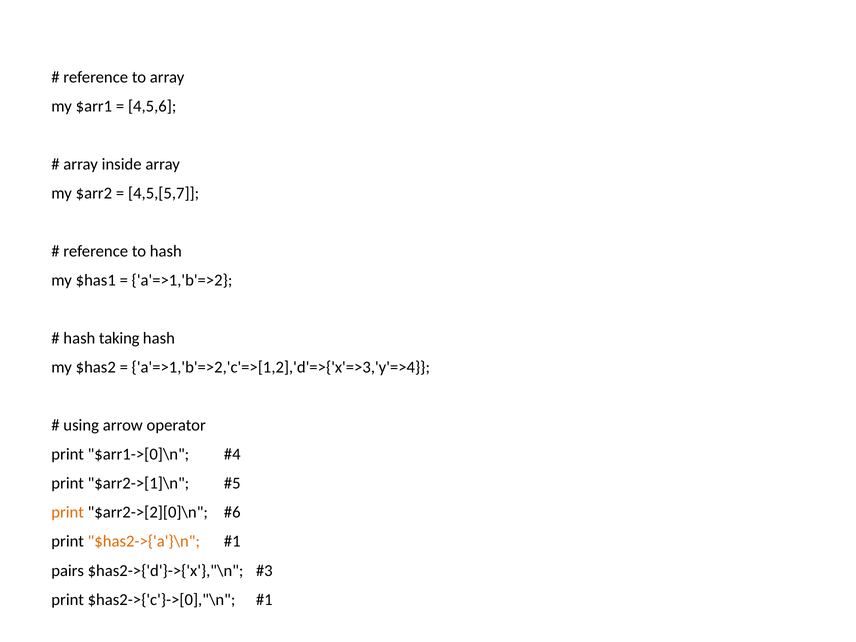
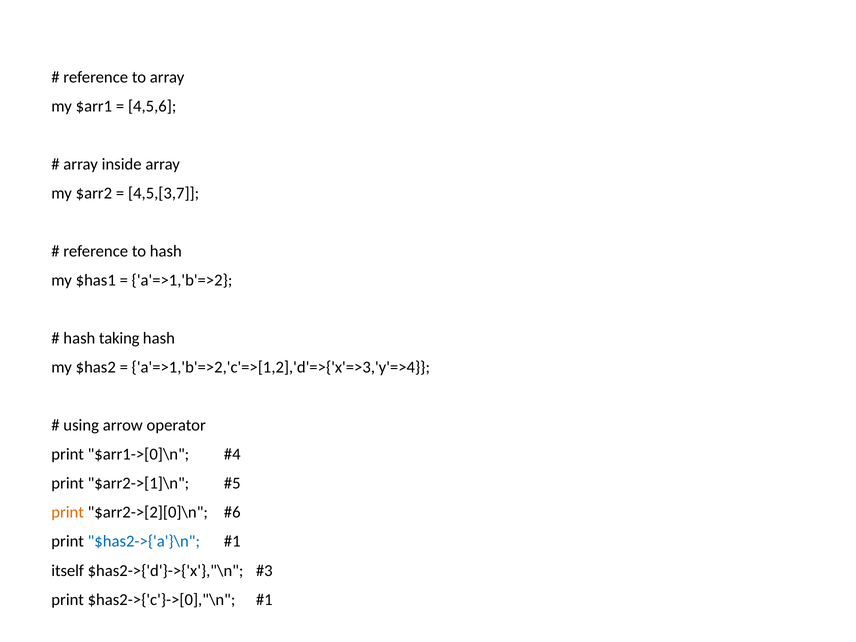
4,5,[5,7: 4,5,[5,7 -> 4,5,[3,7
$has2->{'a'}\n colour: orange -> blue
pairs: pairs -> itself
